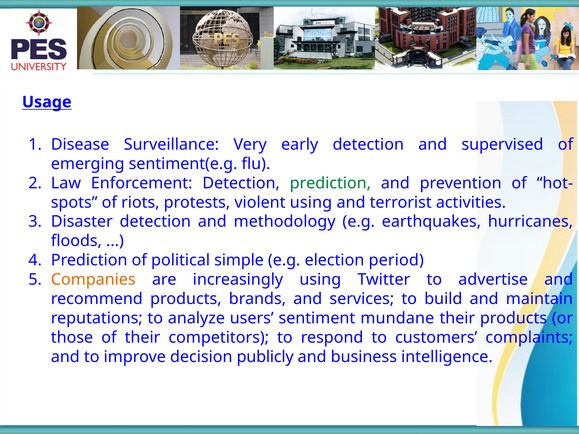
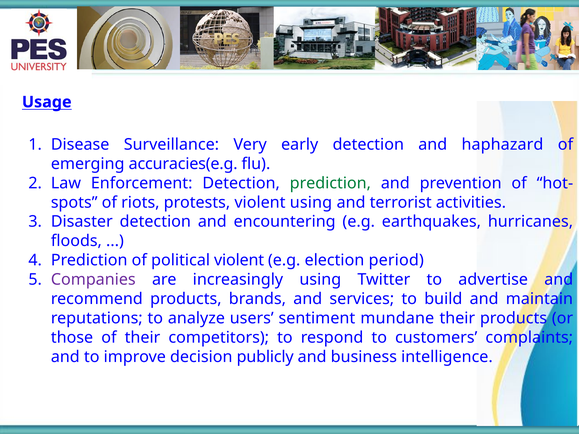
supervised: supervised -> haphazard
sentiment(e.g: sentiment(e.g -> accuracies(e.g
methodology: methodology -> encountering
political simple: simple -> violent
Companies colour: orange -> purple
